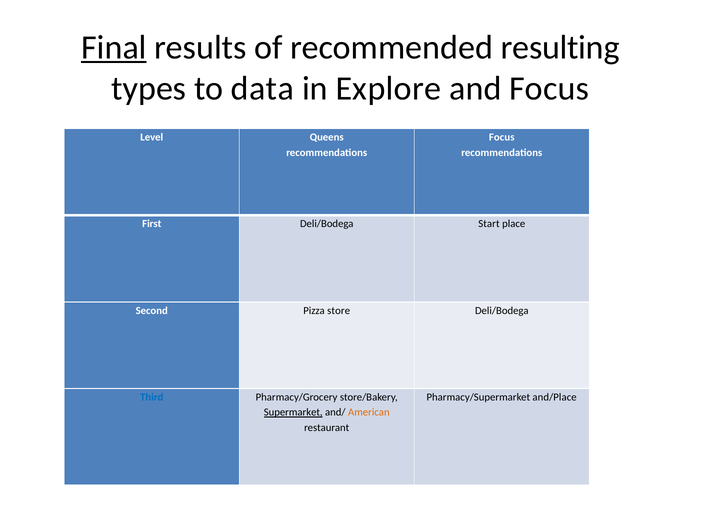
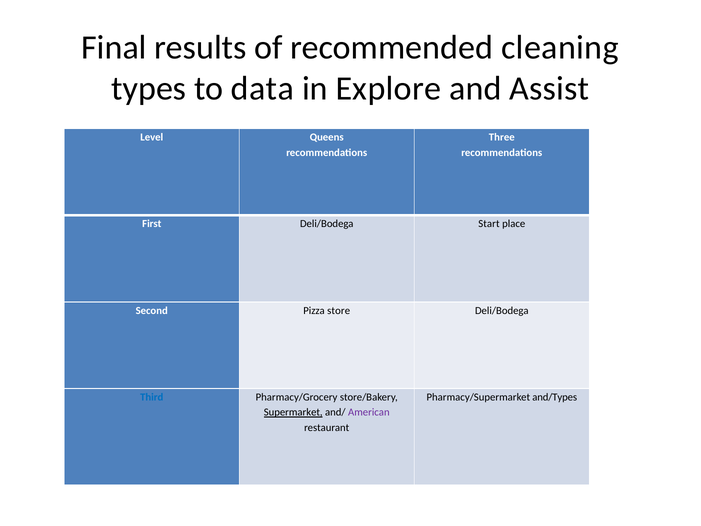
Final underline: present -> none
resulting: resulting -> cleaning
and Focus: Focus -> Assist
Focus at (502, 137): Focus -> Three
and/Place: and/Place -> and/Types
American colour: orange -> purple
